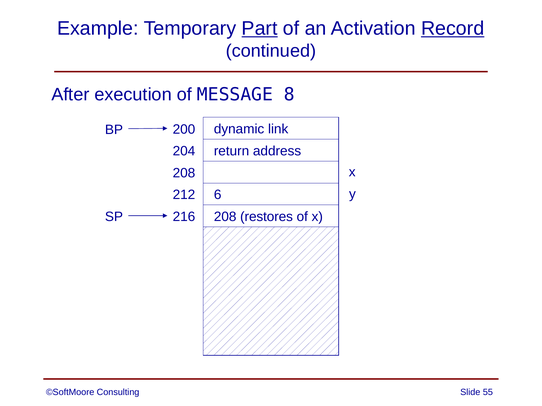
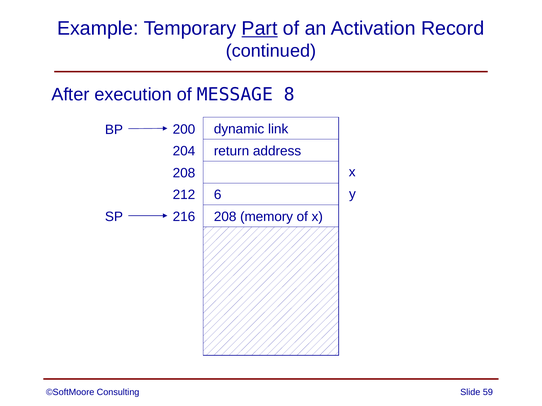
Record underline: present -> none
restores: restores -> memory
55: 55 -> 59
